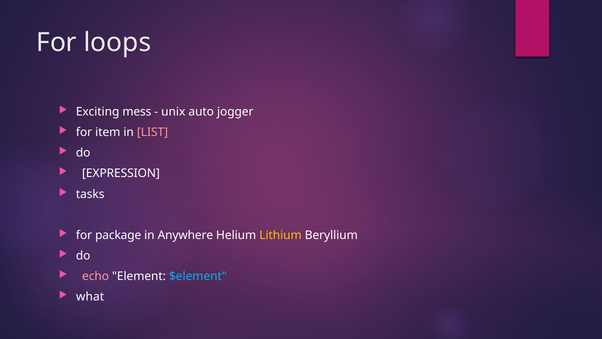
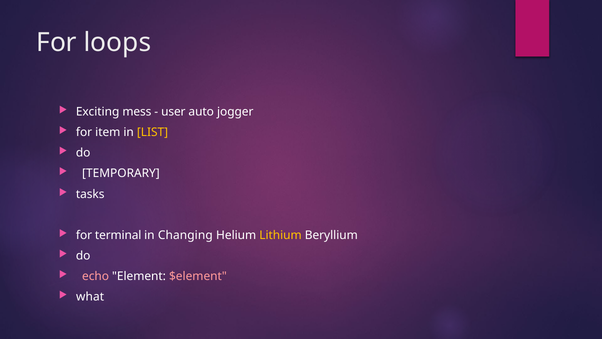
unix: unix -> user
LIST colour: pink -> yellow
EXPRESSION: EXPRESSION -> TEMPORARY
package: package -> terminal
Anywhere: Anywhere -> Changing
$element colour: light blue -> pink
